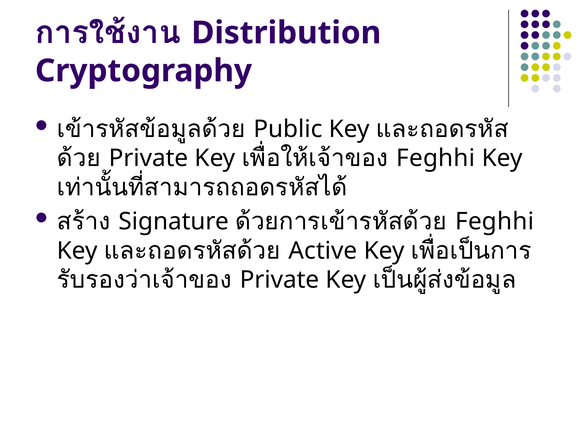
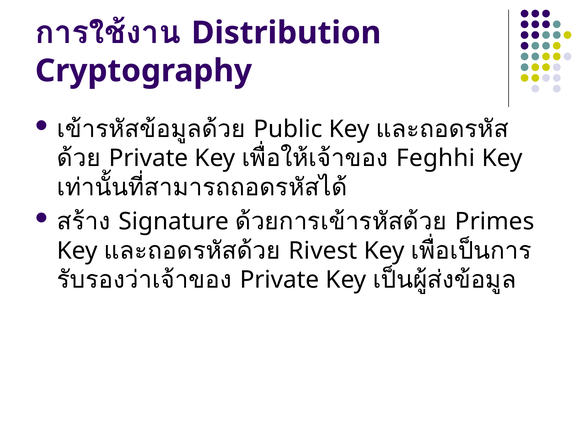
Feghhi at (495, 222): Feghhi -> Primes
Active: Active -> Rivest
